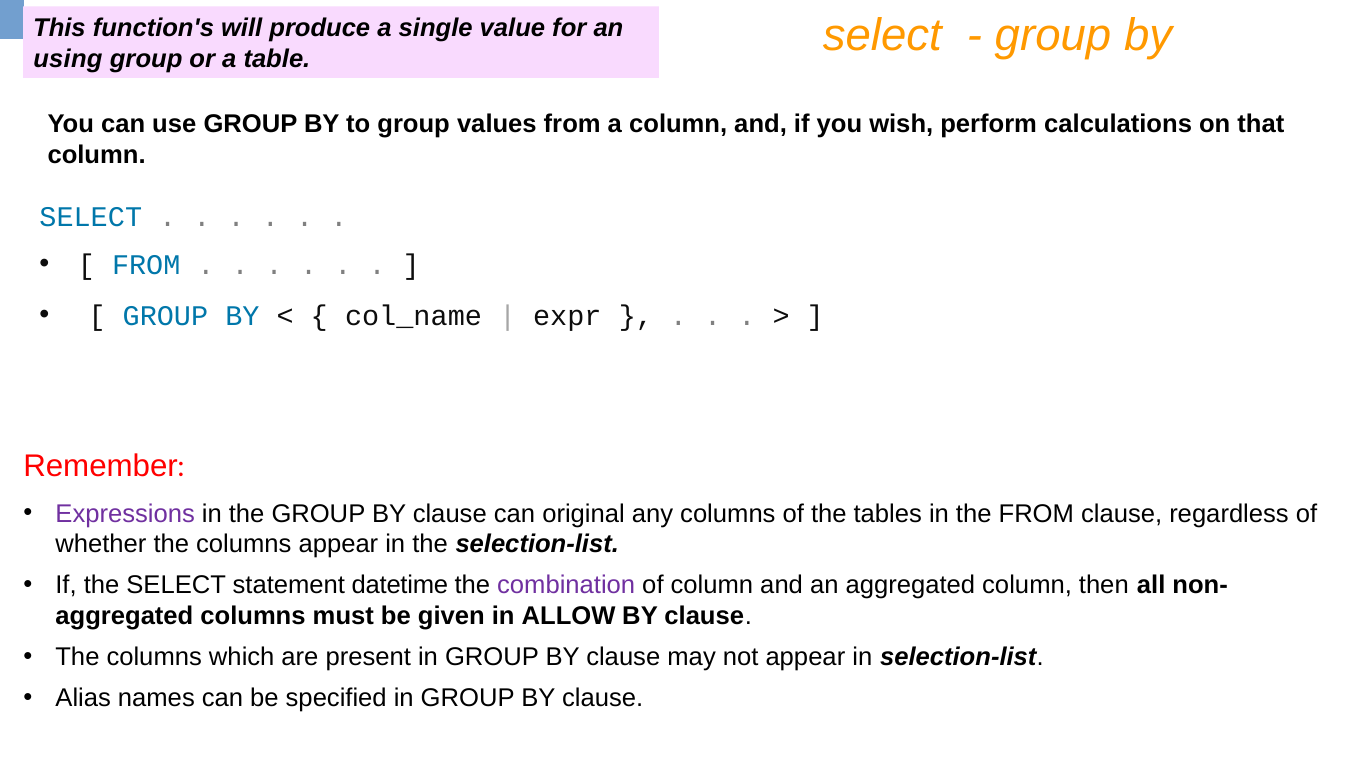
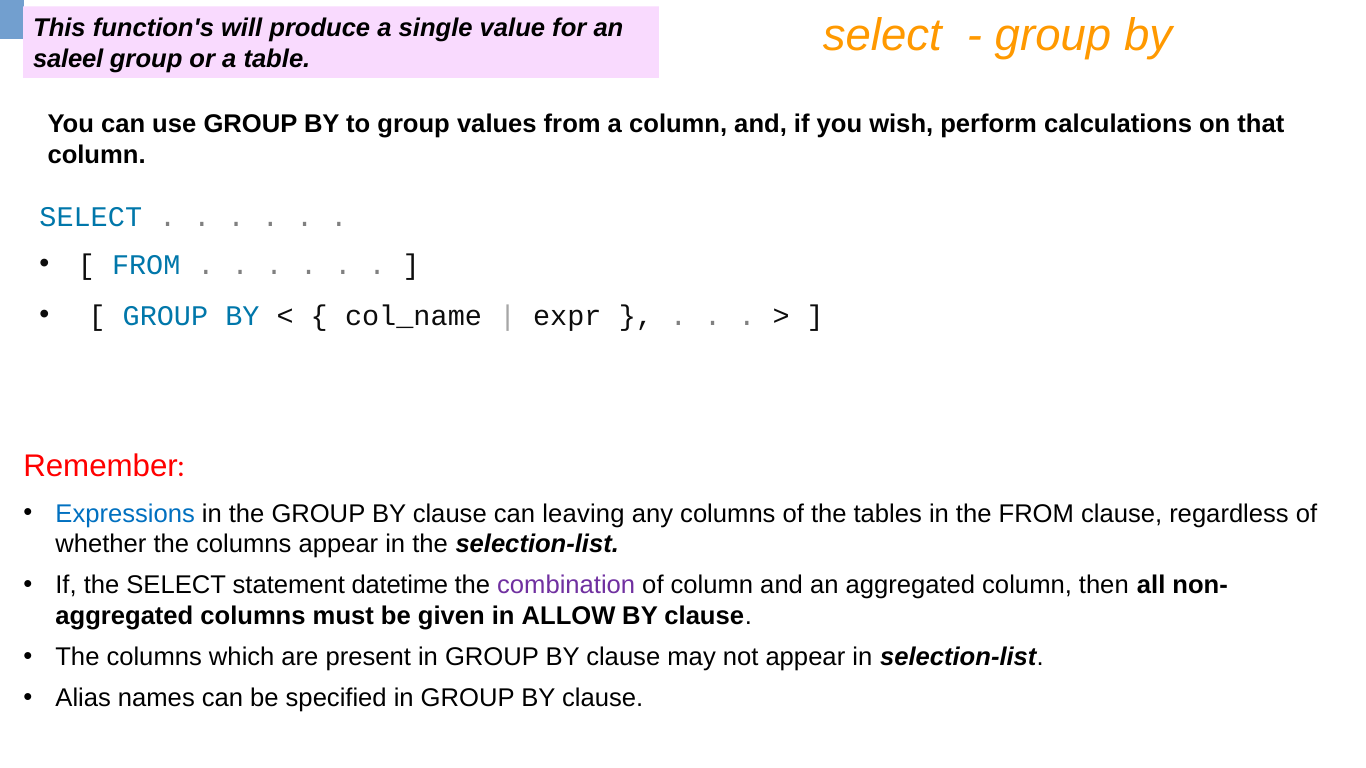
using: using -> saleel
Expressions colour: purple -> blue
original: original -> leaving
